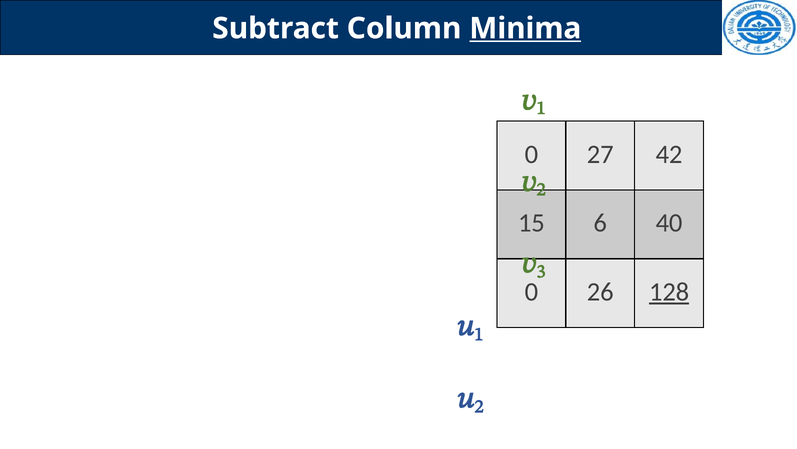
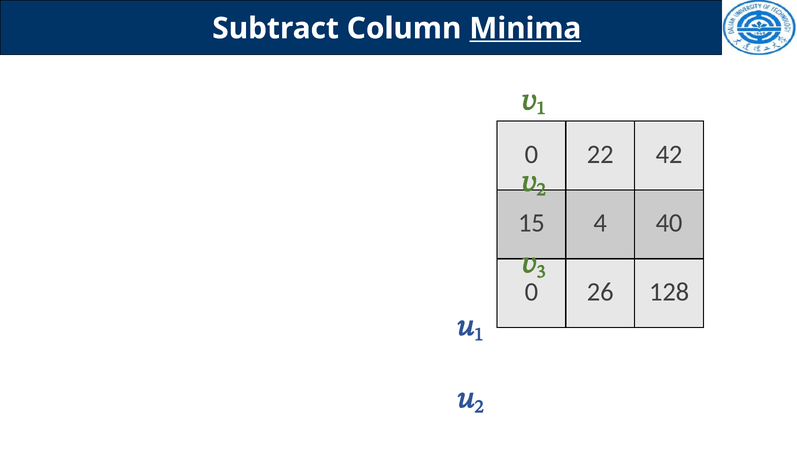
27: 27 -> 22
6: 6 -> 4
128 underline: present -> none
